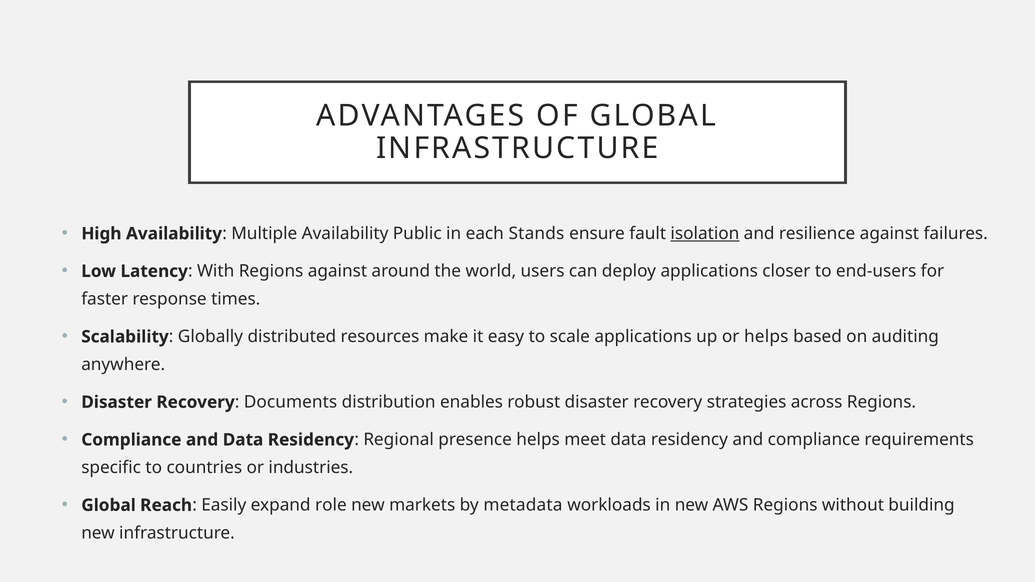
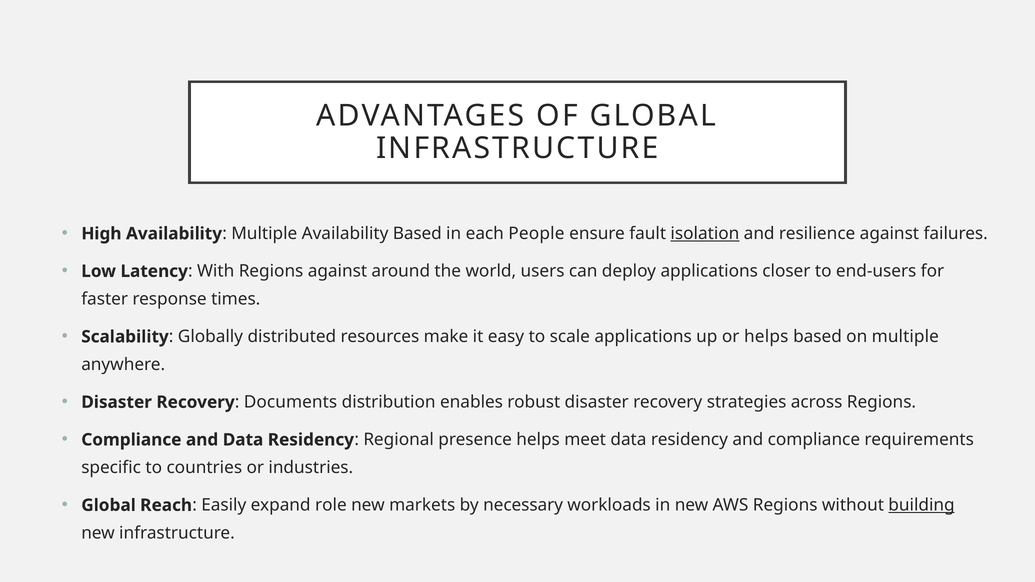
Availability Public: Public -> Based
Stands: Stands -> People
on auditing: auditing -> multiple
metadata: metadata -> necessary
building underline: none -> present
